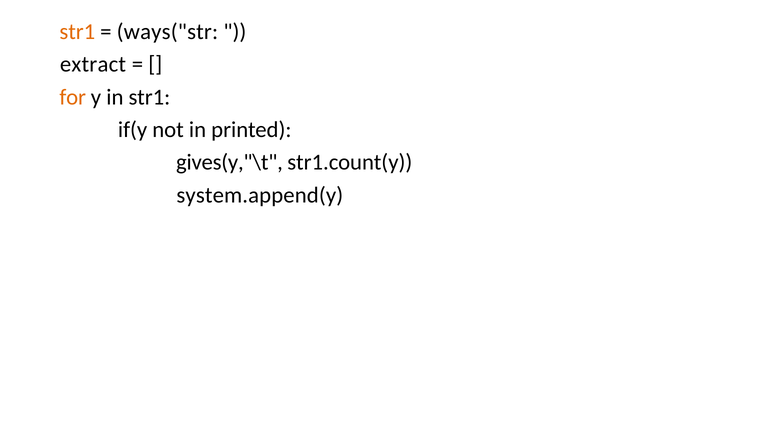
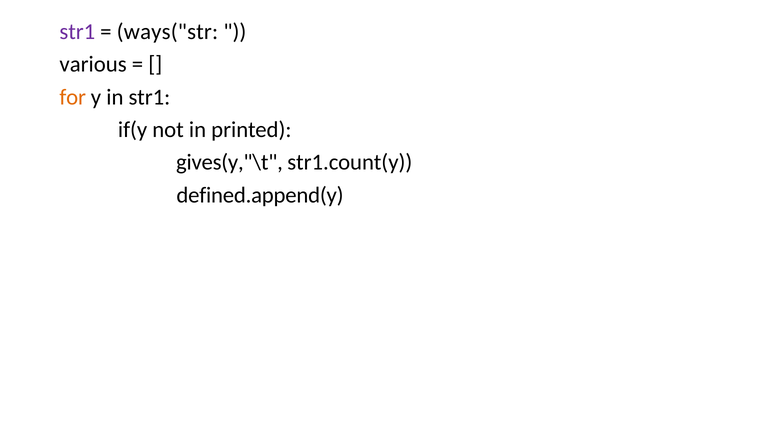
str1 at (77, 32) colour: orange -> purple
extract: extract -> various
system.append(y: system.append(y -> defined.append(y
